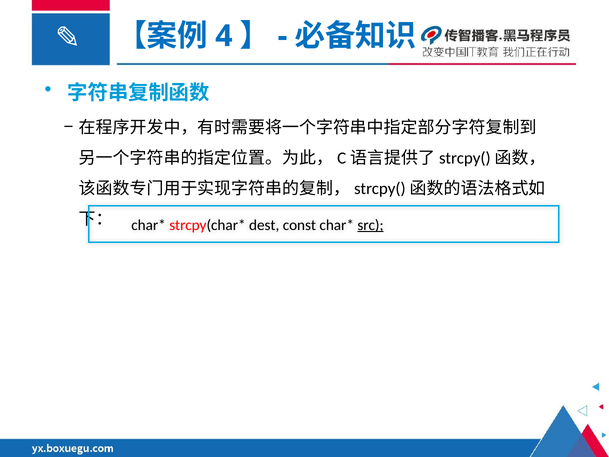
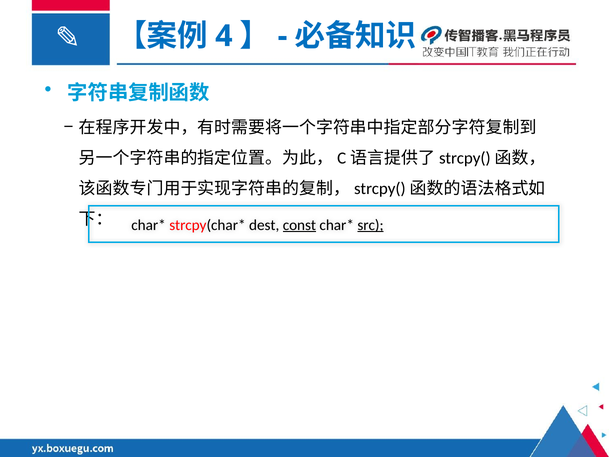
const underline: none -> present
